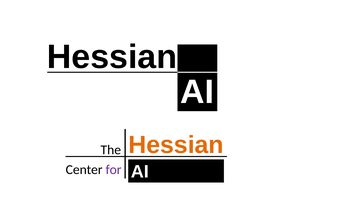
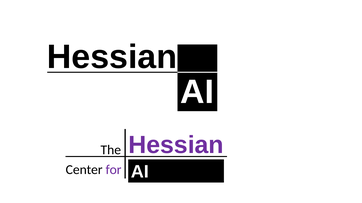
Hessian at (176, 145) colour: orange -> purple
